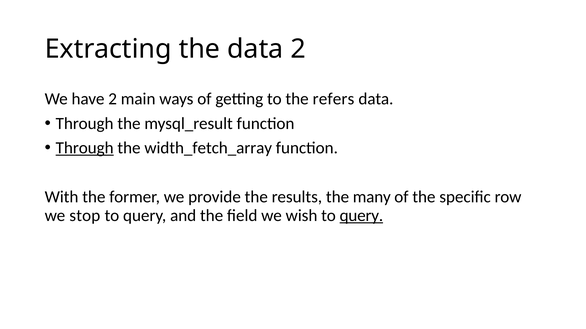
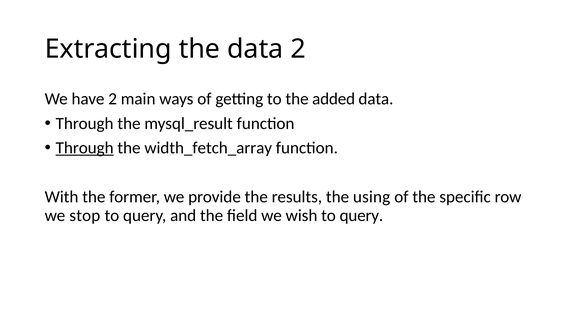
refers: refers -> added
many: many -> using
query at (361, 216) underline: present -> none
